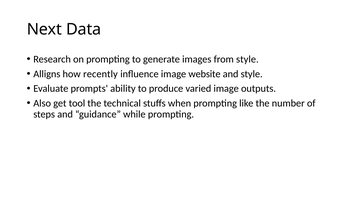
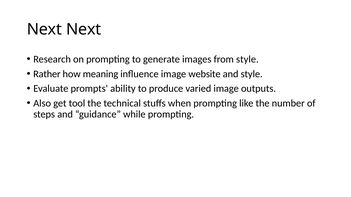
Next Data: Data -> Next
Alligns: Alligns -> Rather
recently: recently -> meaning
